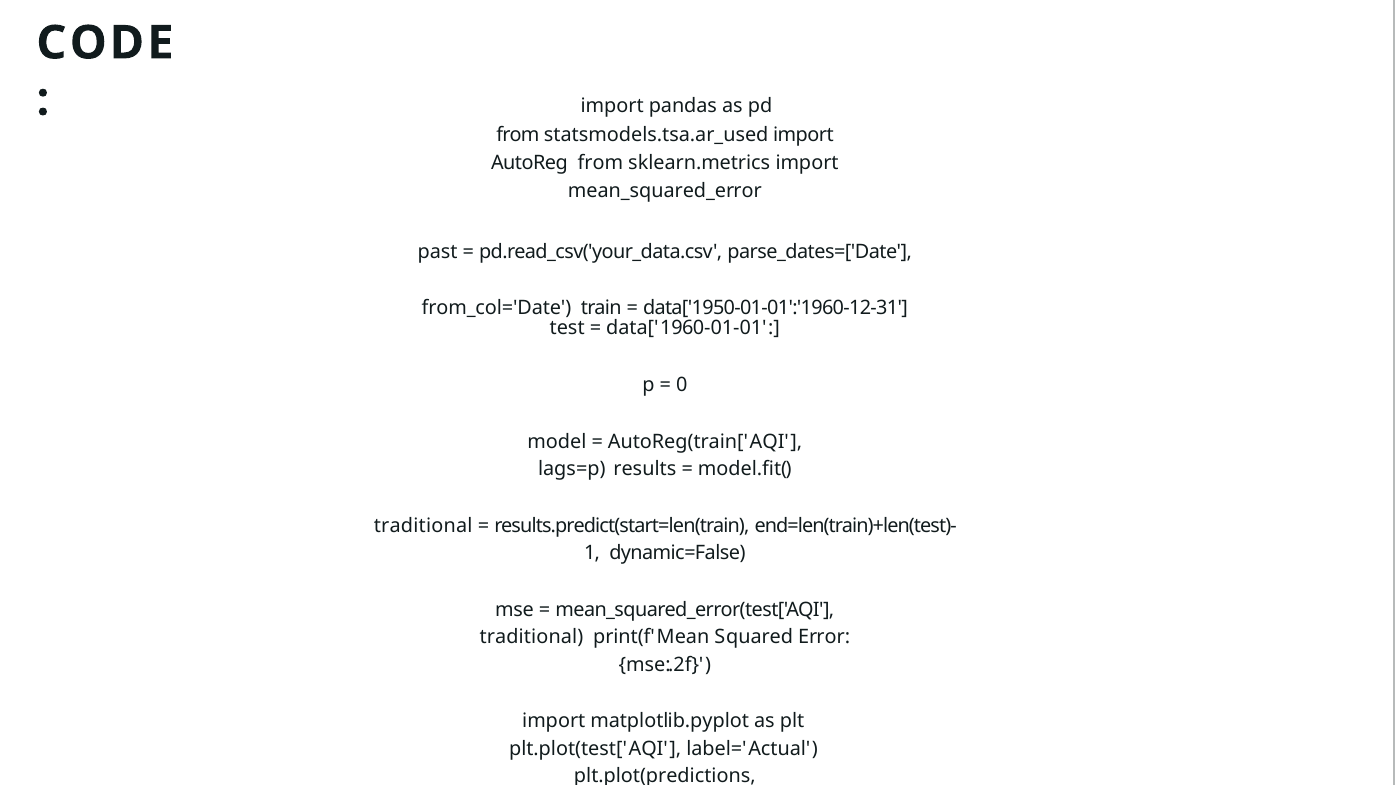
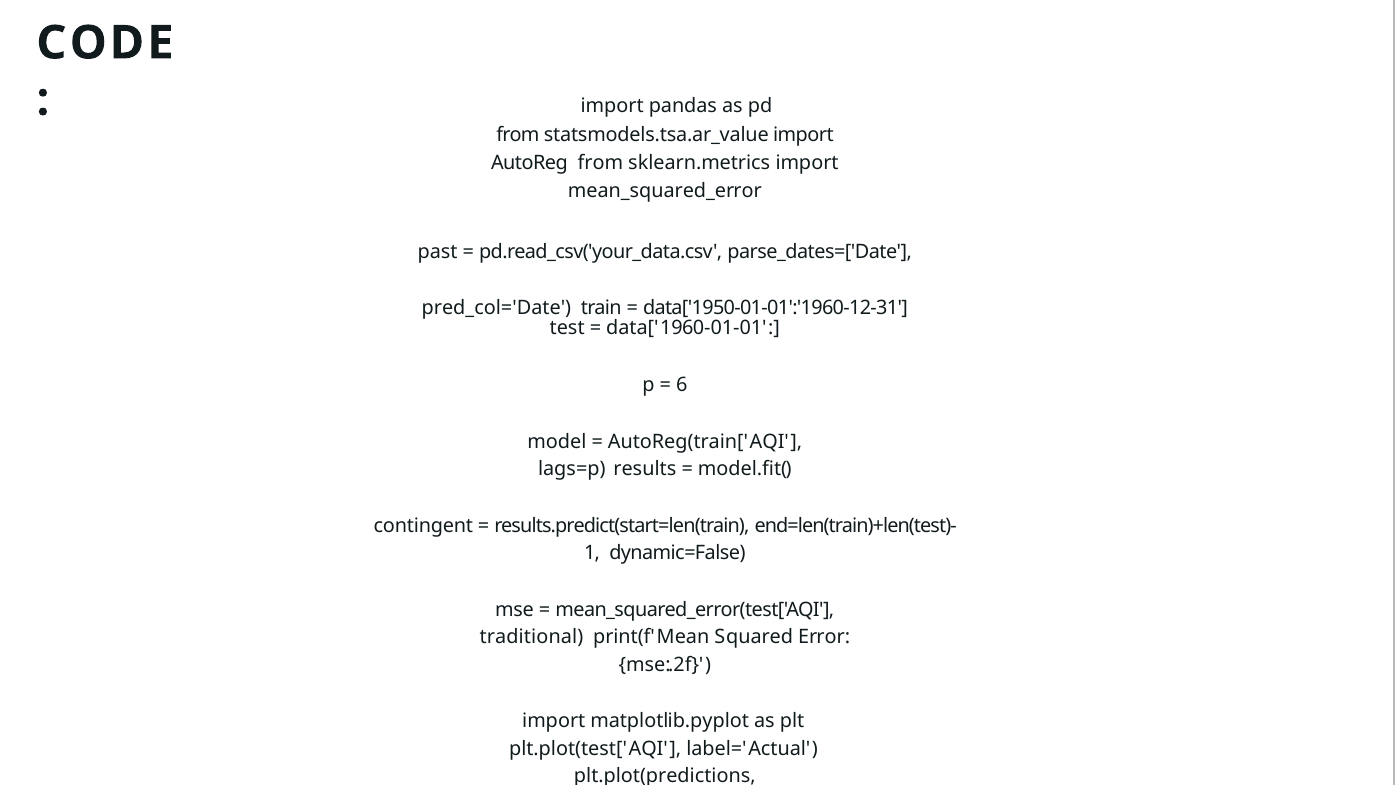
statsmodels.tsa.ar_used: statsmodels.tsa.ar_used -> statsmodels.tsa.ar_value
from_col='Date: from_col='Date -> pred_col='Date
0: 0 -> 6
traditional at (423, 525): traditional -> contingent
